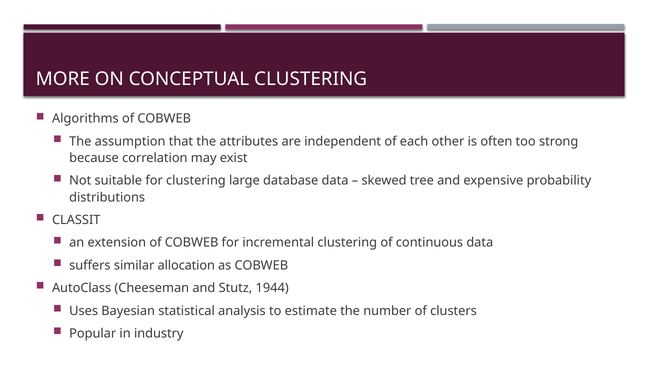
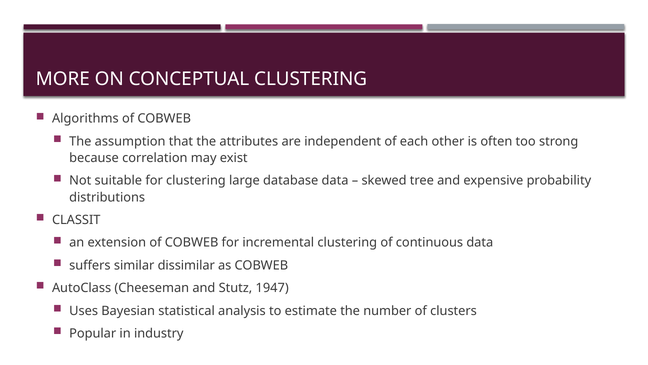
allocation: allocation -> dissimilar
1944: 1944 -> 1947
